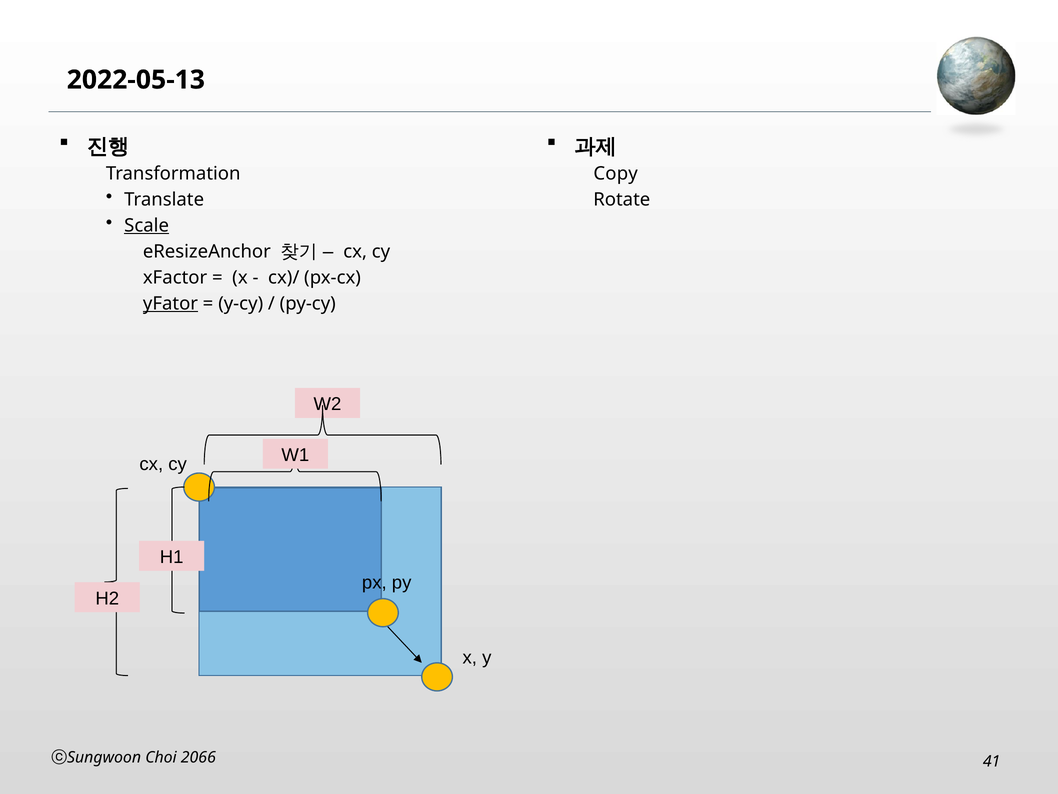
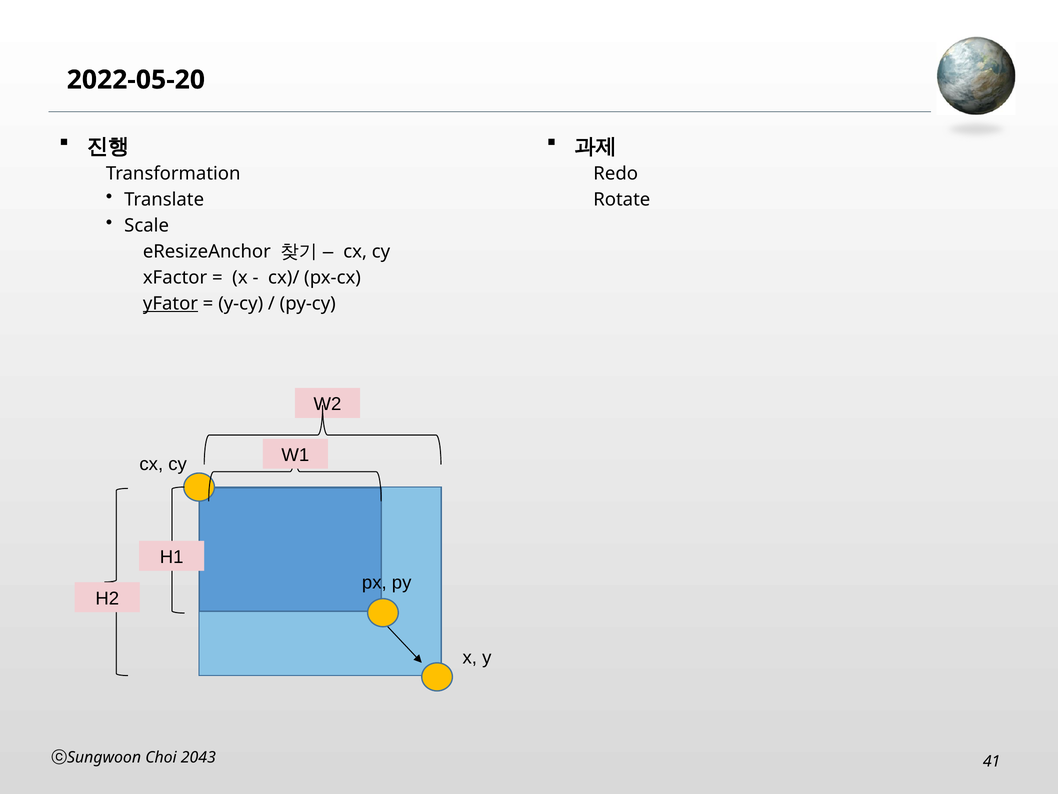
2022-05-13: 2022-05-13 -> 2022-05-20
Copy: Copy -> Redo
Scale underline: present -> none
2066: 2066 -> 2043
